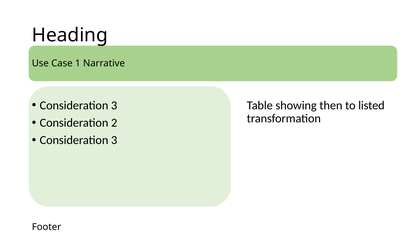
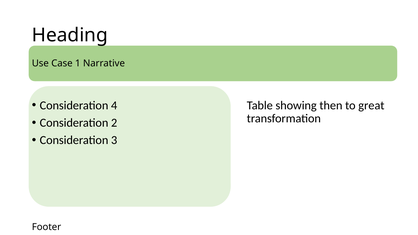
3 at (114, 105): 3 -> 4
listed: listed -> great
